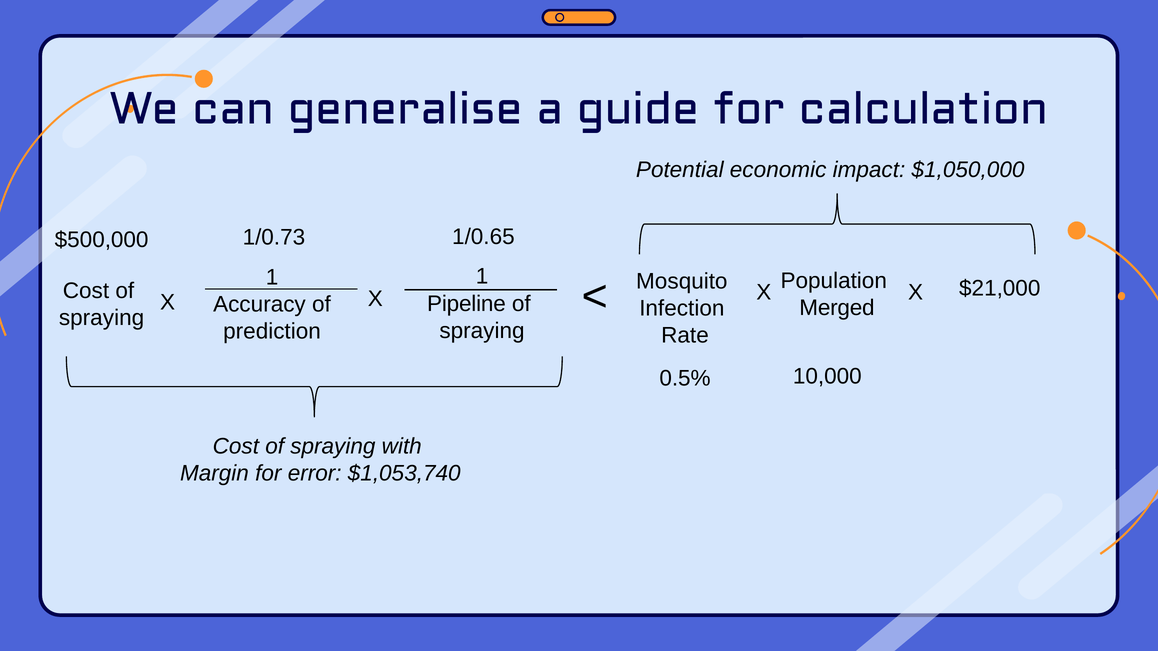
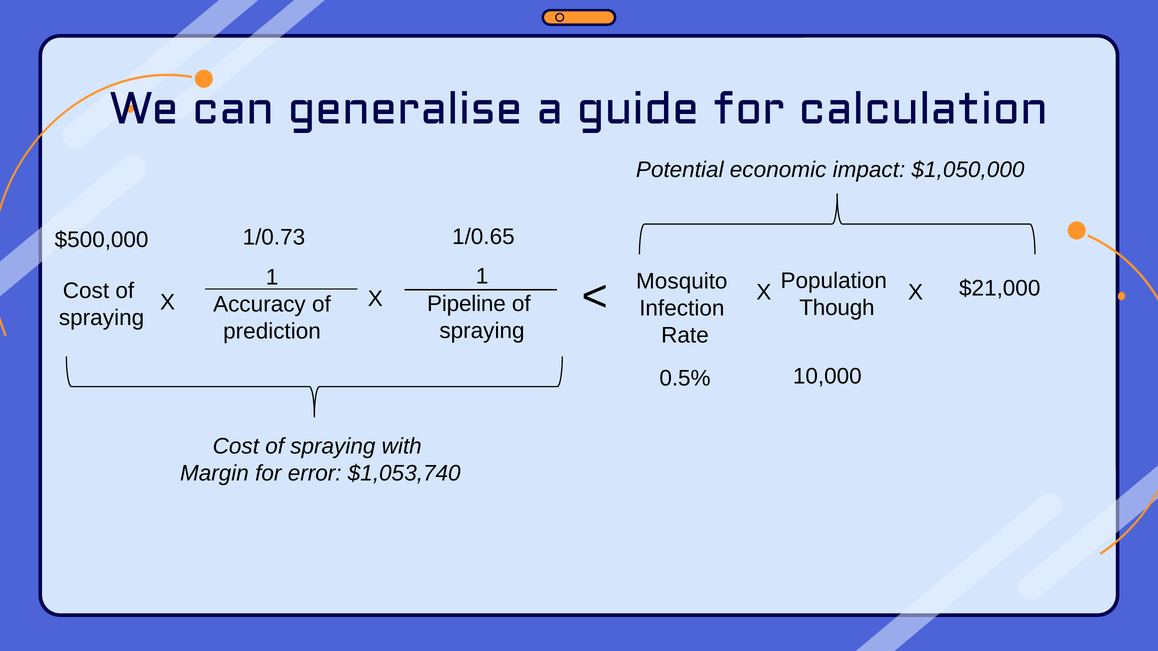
Merged: Merged -> Though
